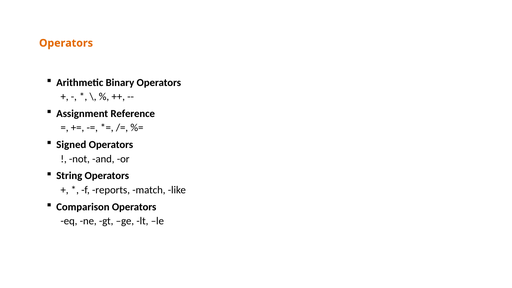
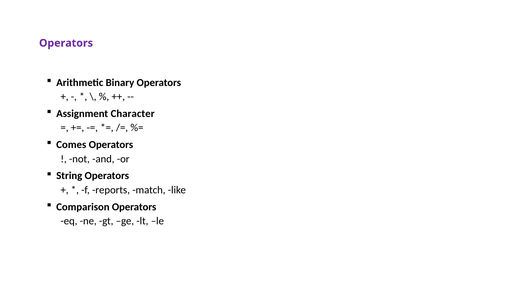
Operators at (66, 43) colour: orange -> purple
Reference: Reference -> Character
Signed: Signed -> Comes
